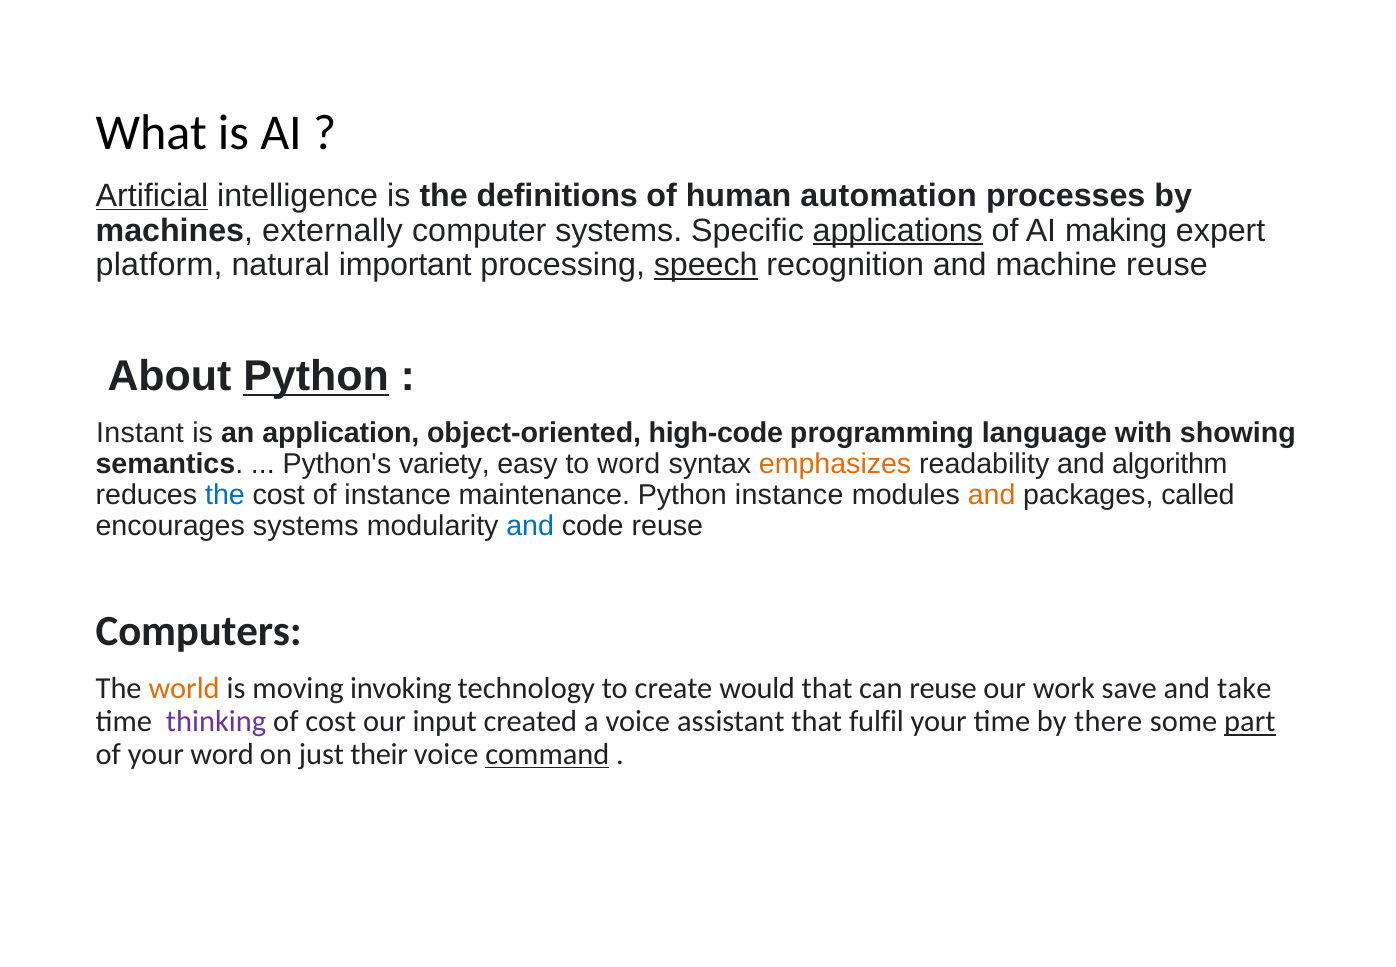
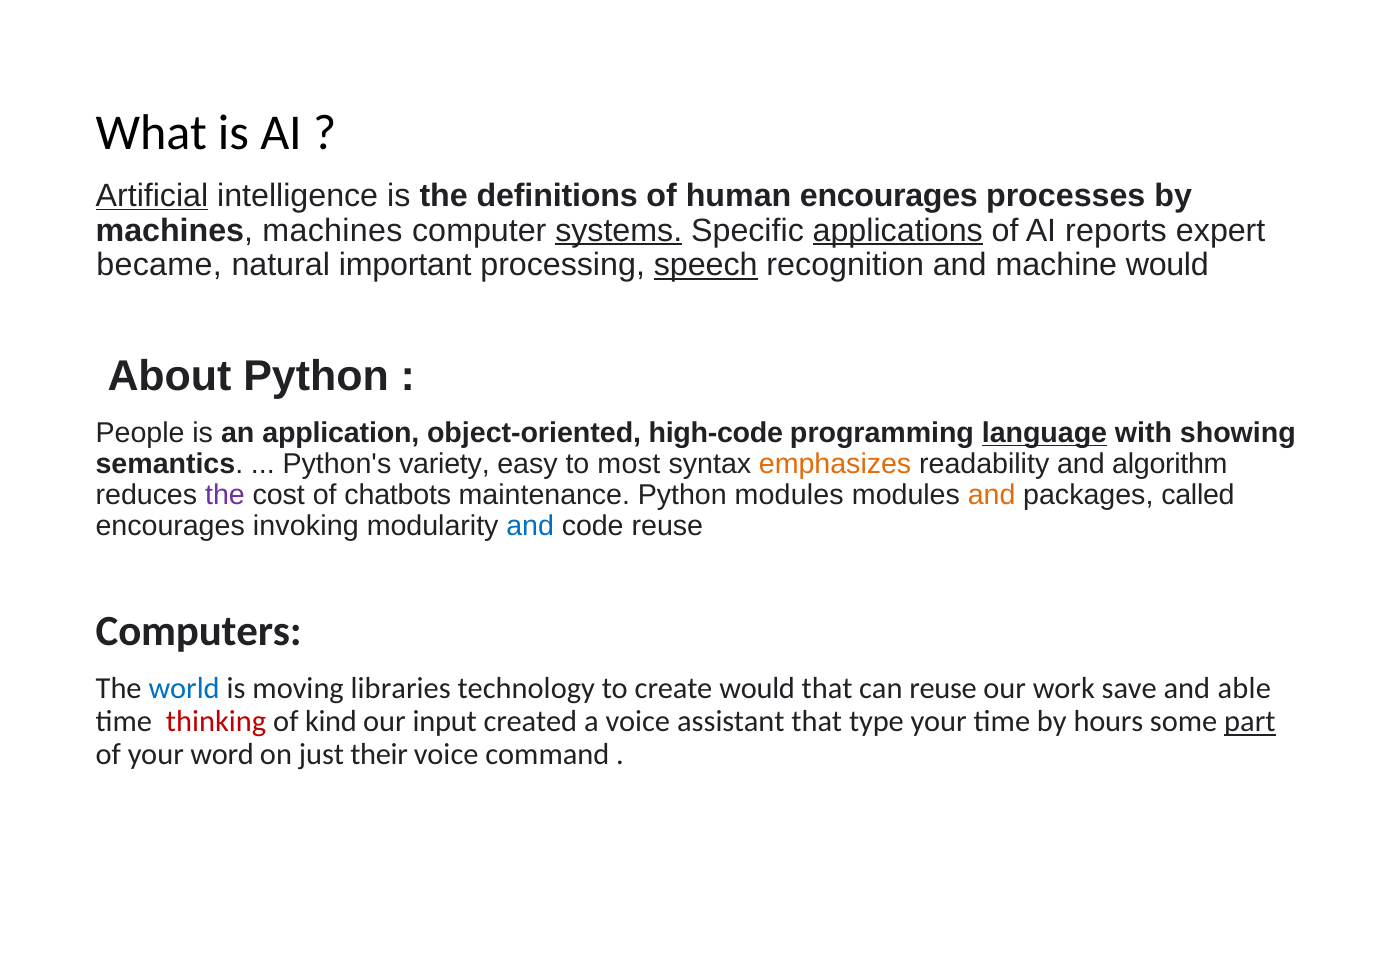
human automation: automation -> encourages
machines externally: externally -> machines
systems at (619, 230) underline: none -> present
making: making -> reports
platform: platform -> became
machine reuse: reuse -> would
Python at (316, 376) underline: present -> none
Instant: Instant -> People
language underline: none -> present
to word: word -> most
the at (225, 495) colour: blue -> purple
of instance: instance -> chatbots
Python instance: instance -> modules
encourages systems: systems -> invoking
world colour: orange -> blue
invoking: invoking -> libraries
take: take -> able
thinking colour: purple -> red
of cost: cost -> kind
fulfil: fulfil -> type
there: there -> hours
command underline: present -> none
